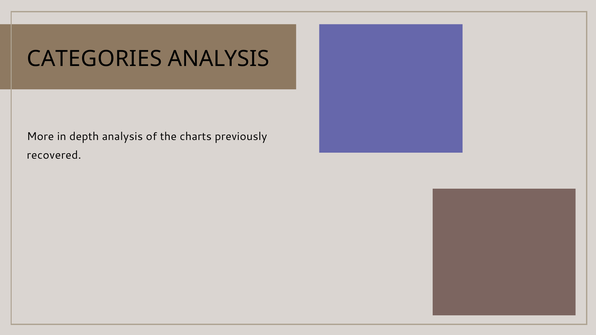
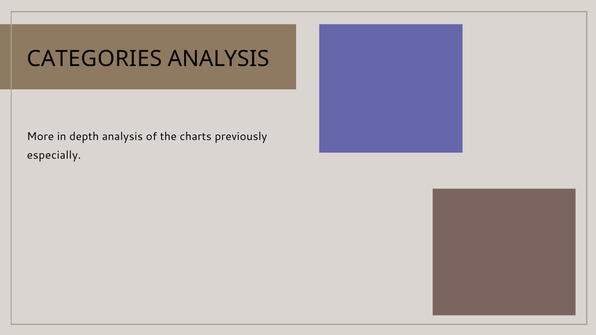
recovered: recovered -> especially
